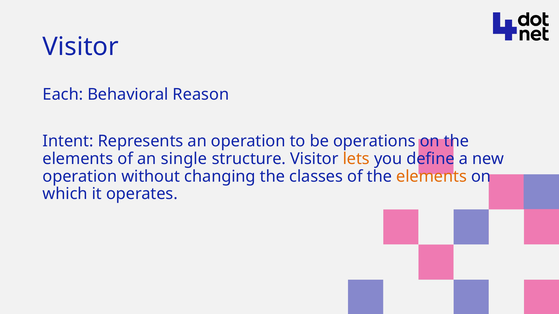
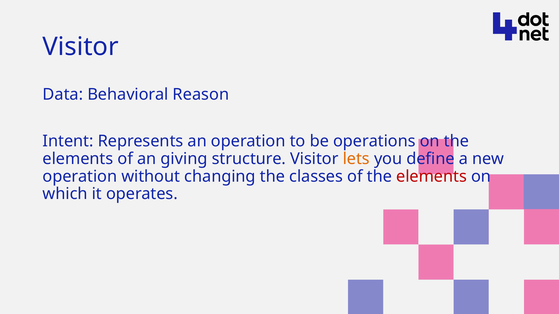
Each: Each -> Data
single: single -> giving
elements at (432, 177) colour: orange -> red
